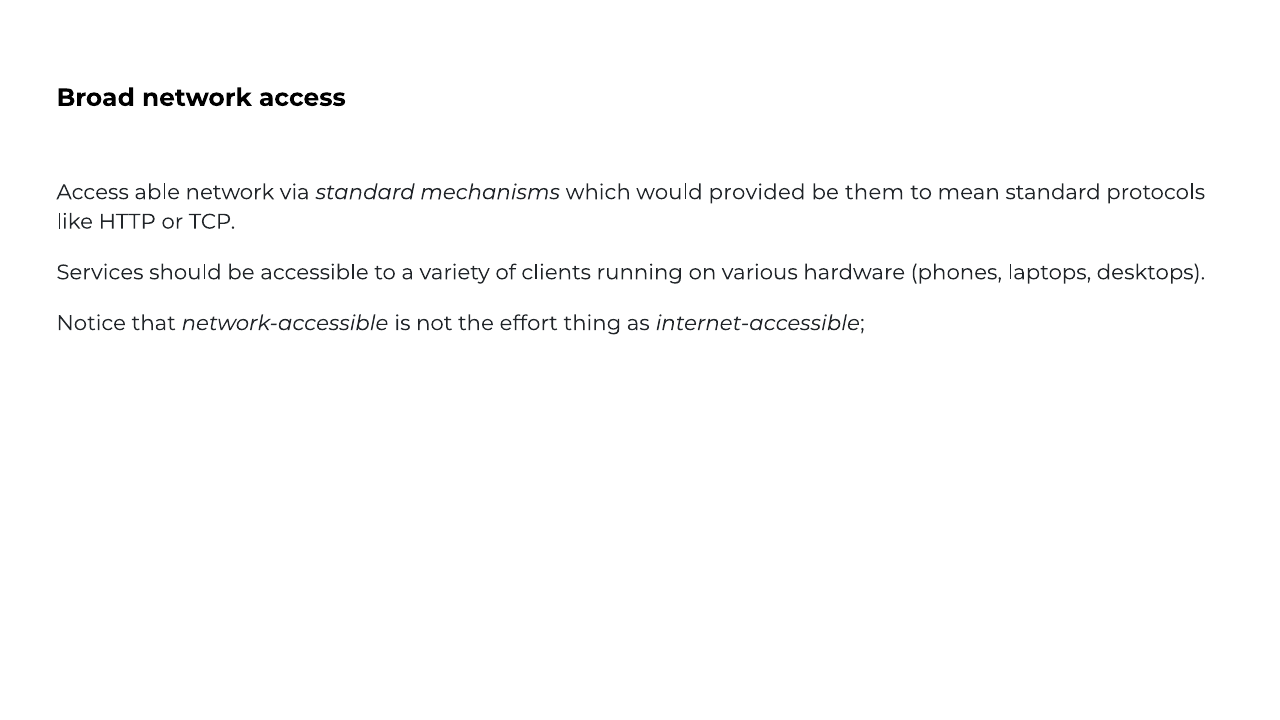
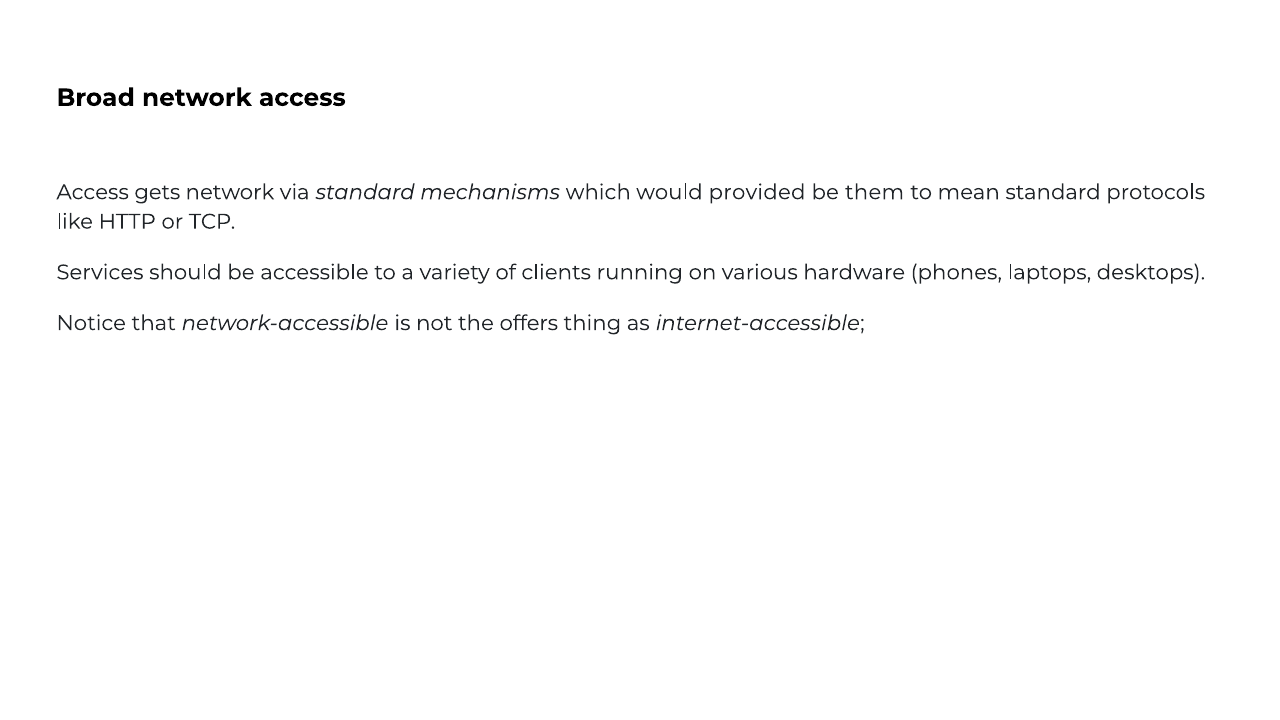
able: able -> gets
effort: effort -> offers
